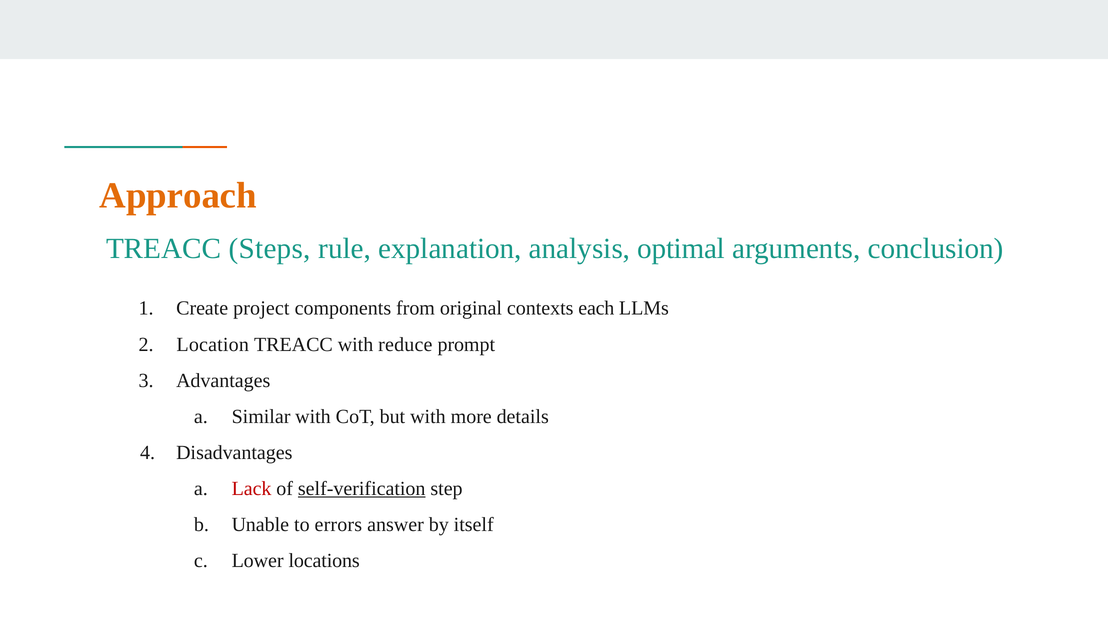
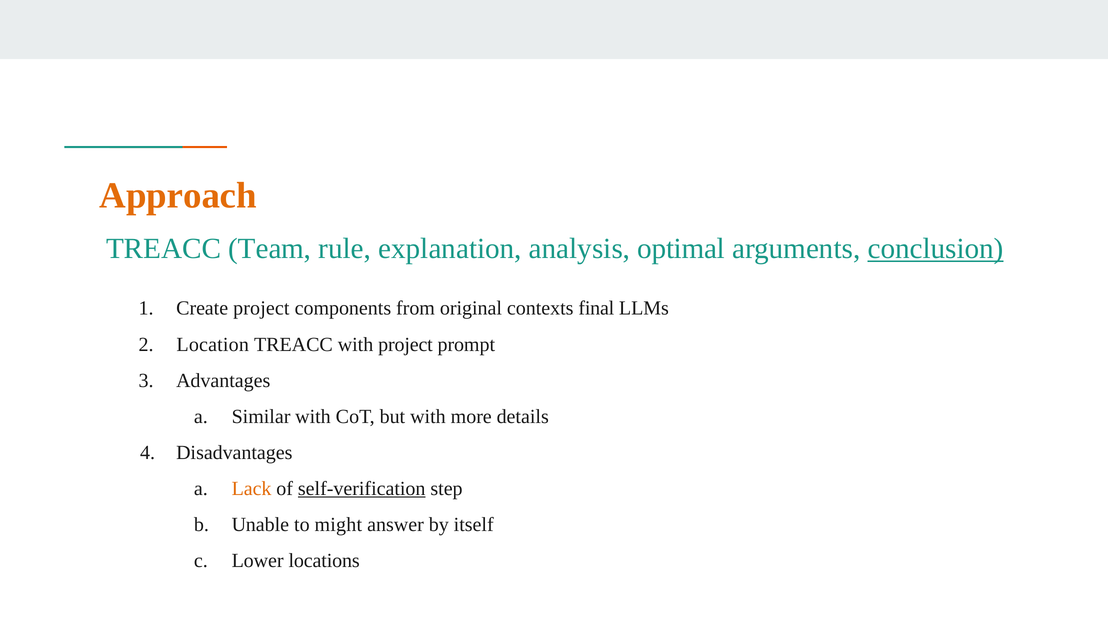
Steps: Steps -> Team
conclusion underline: none -> present
each: each -> final
with reduce: reduce -> project
Lack colour: red -> orange
errors: errors -> might
